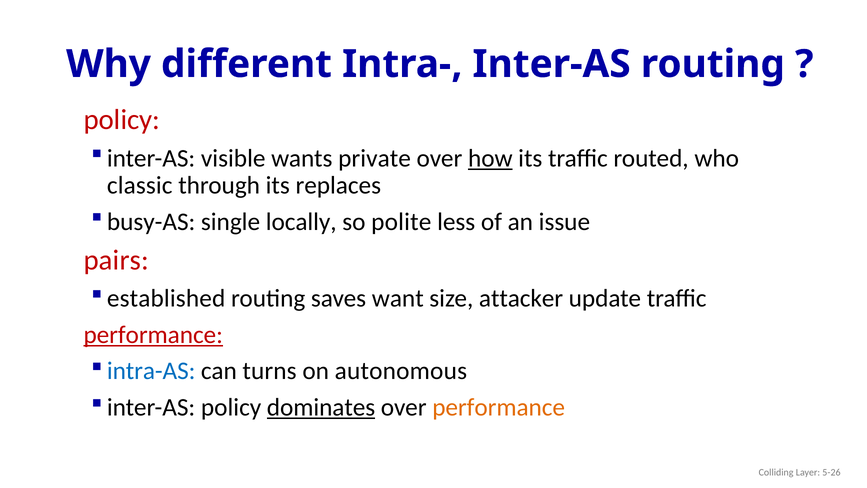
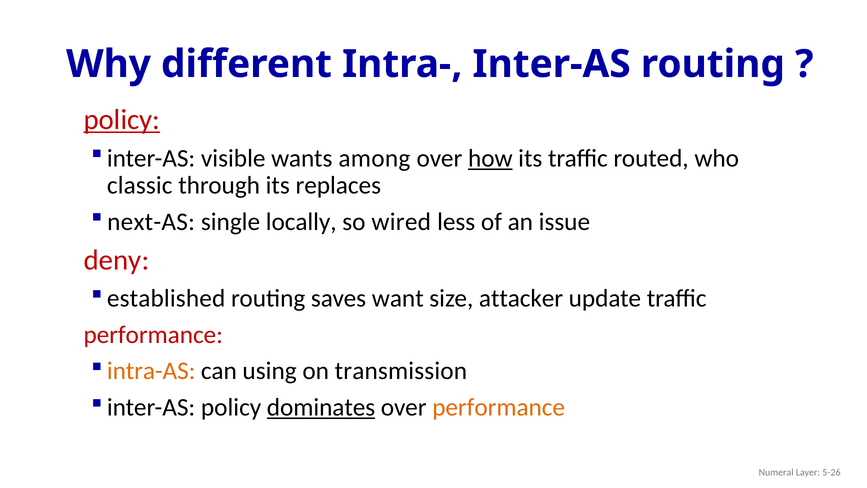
policy at (122, 120) underline: none -> present
private: private -> among
busy-AS: busy-AS -> next-AS
polite: polite -> wired
pairs: pairs -> deny
performance at (153, 334) underline: present -> none
intra-AS colour: blue -> orange
turns: turns -> using
autonomous: autonomous -> transmission
Colliding: Colliding -> Numeral
